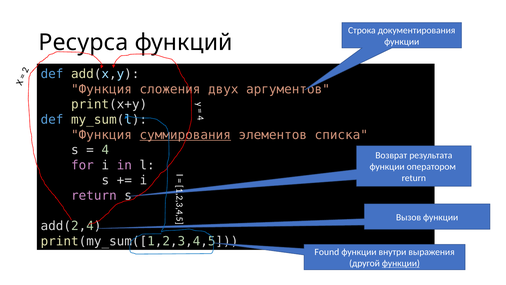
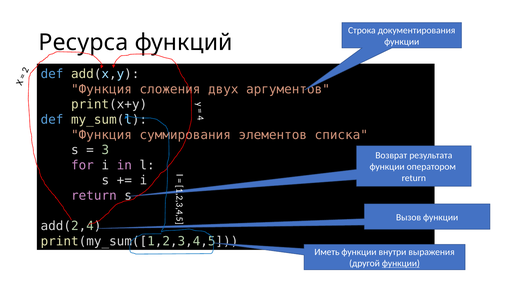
суммирования underline: present -> none
4 at (105, 150): 4 -> 3
Found: Found -> Иметь
